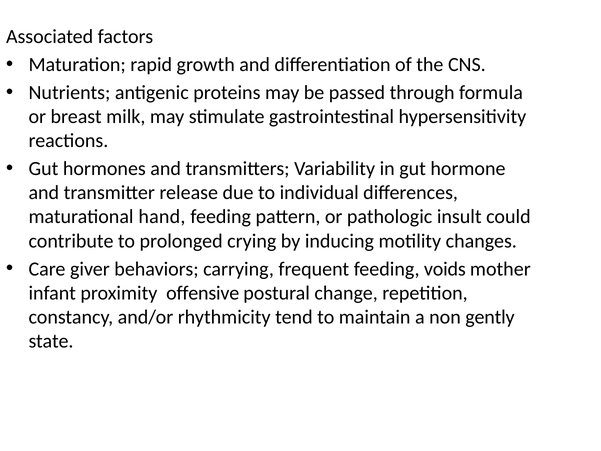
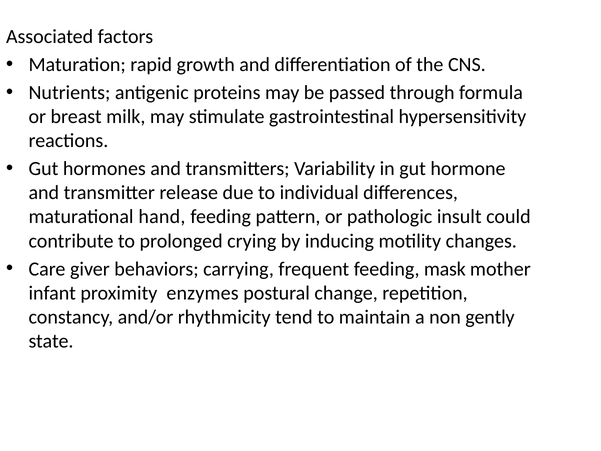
voids: voids -> mask
offensive: offensive -> enzymes
